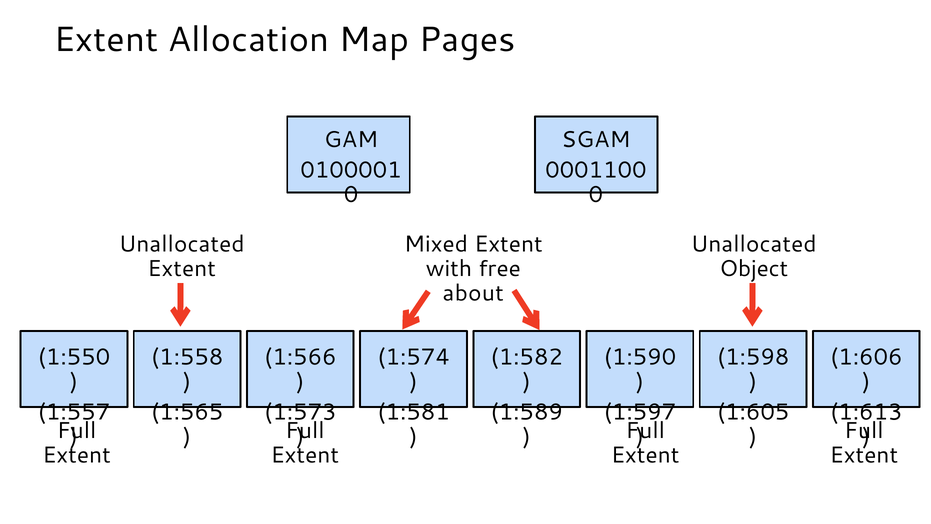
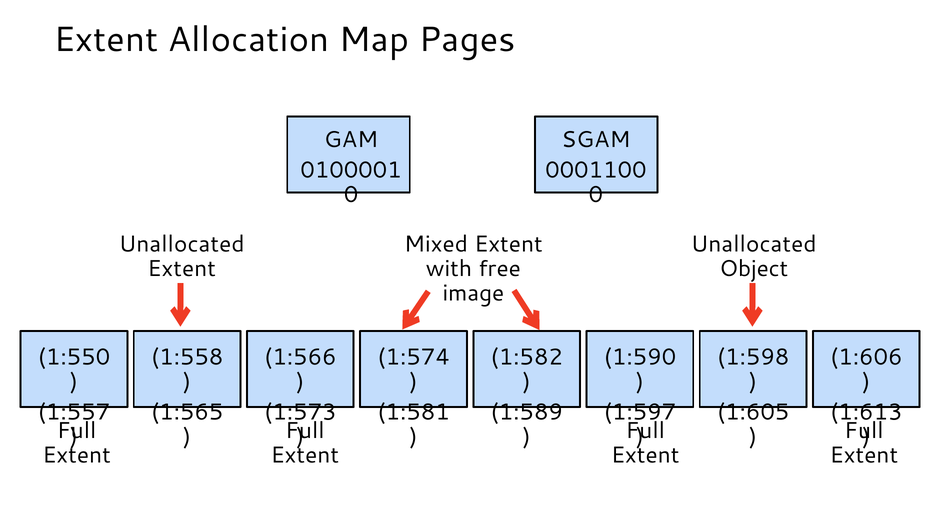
about: about -> image
